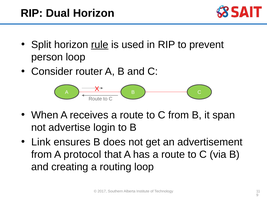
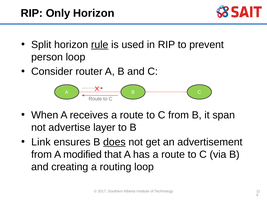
Dual: Dual -> Only
login: login -> layer
does underline: none -> present
protocol: protocol -> modified
